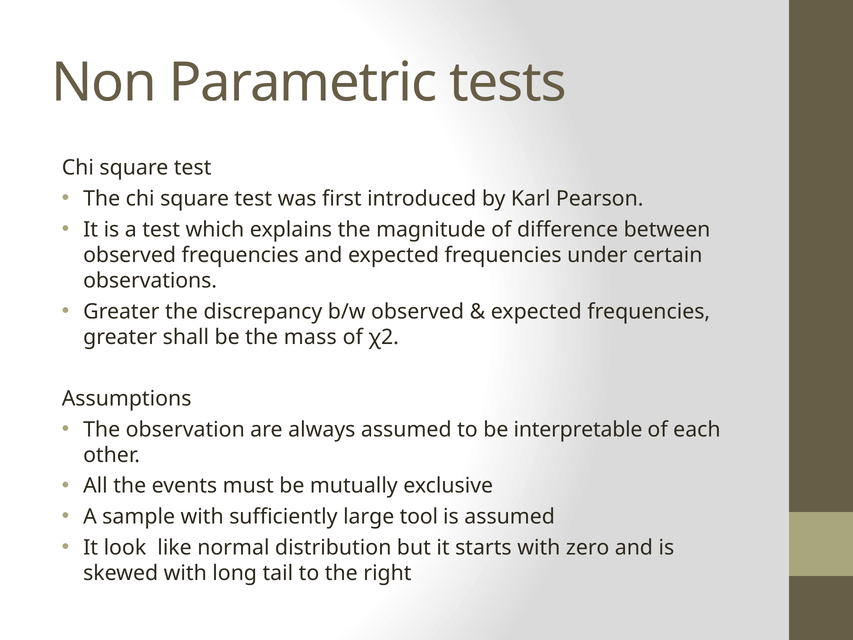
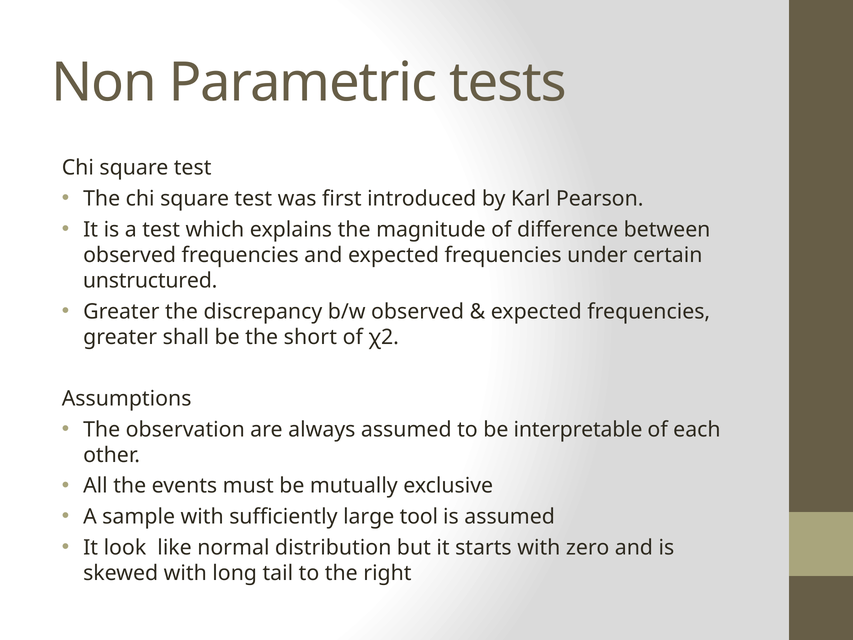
observations: observations -> unstructured
mass: mass -> short
